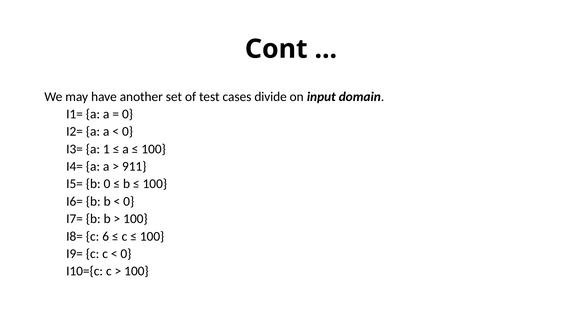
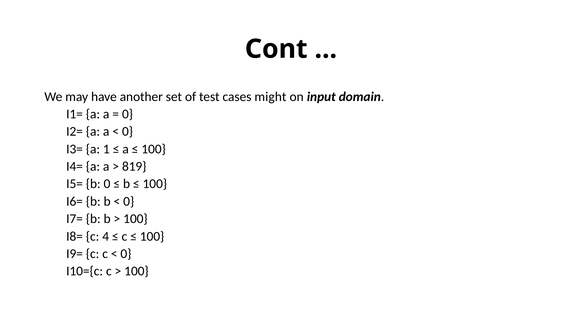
divide: divide -> might
911: 911 -> 819
6: 6 -> 4
